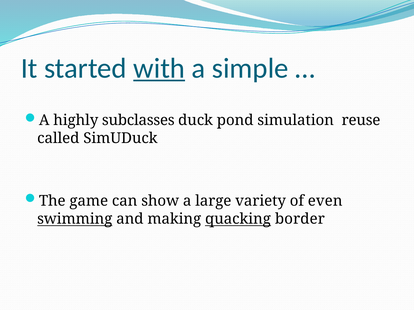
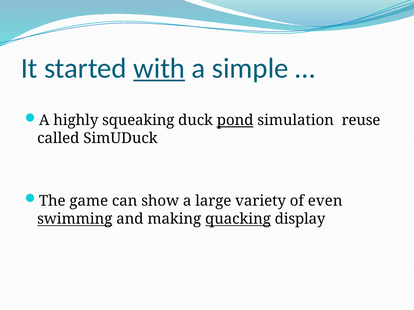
subclasses: subclasses -> squeaking
pond underline: none -> present
border: border -> display
